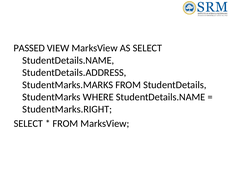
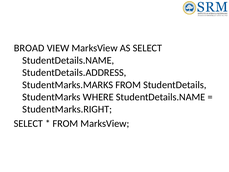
PASSED: PASSED -> BROAD
